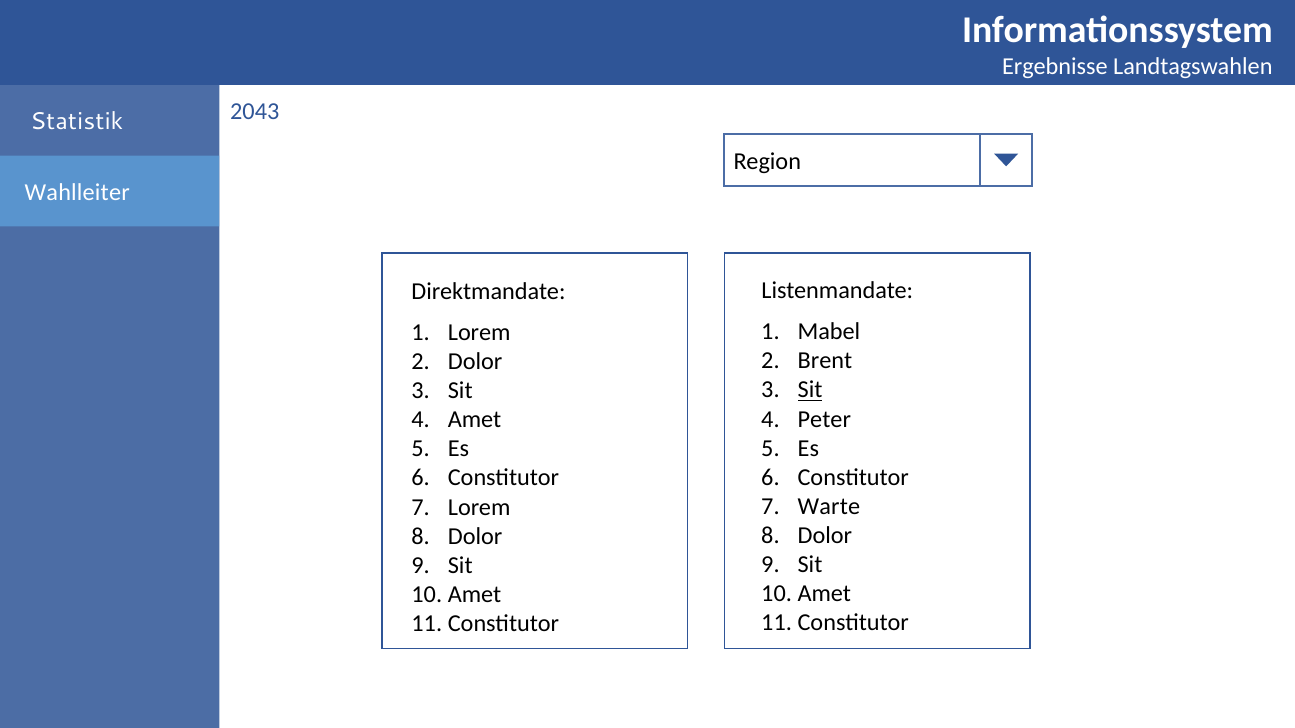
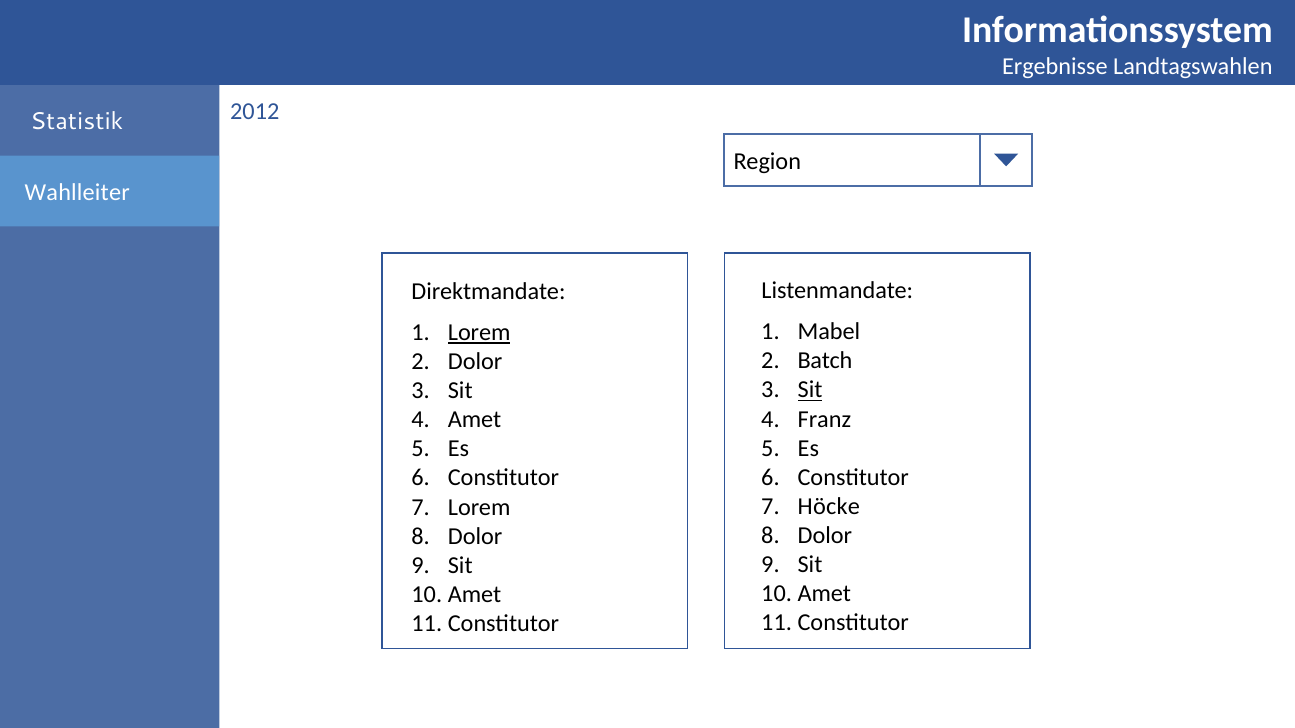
2043: 2043 -> 2012
Lorem at (479, 333) underline: none -> present
Brent: Brent -> Batch
Peter: Peter -> Franz
Warte: Warte -> Höcke
